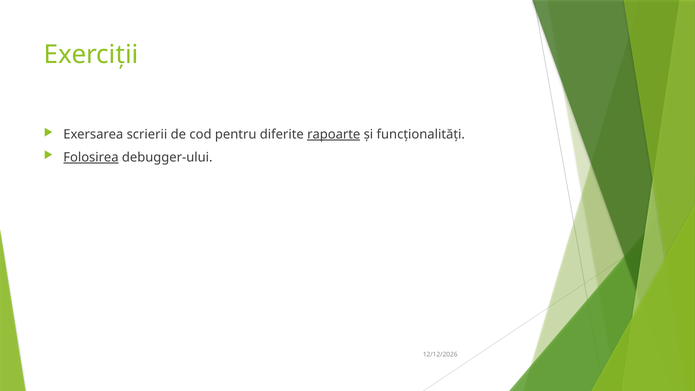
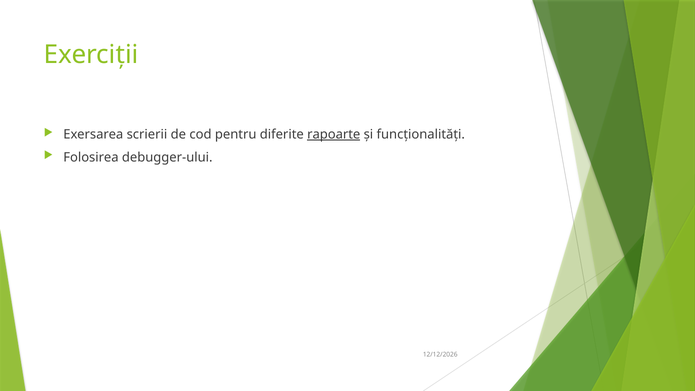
Folosirea underline: present -> none
